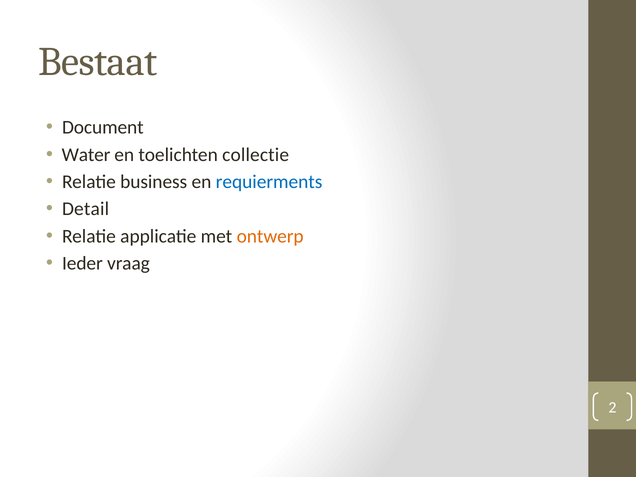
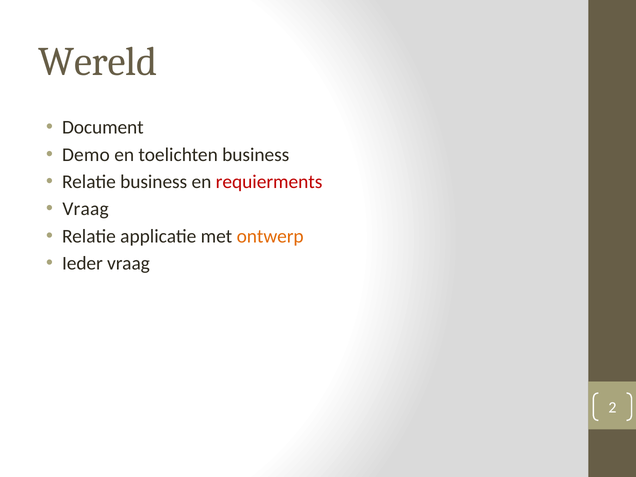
Bestaat: Bestaat -> Wereld
Water: Water -> Demo
toelichten collectie: collectie -> business
requierments colour: blue -> red
Detail at (86, 209): Detail -> Vraag
